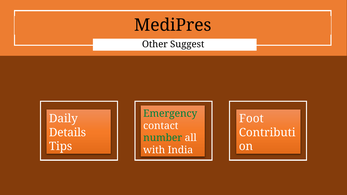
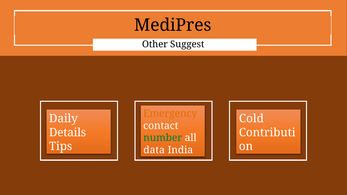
Emergency colour: green -> orange
Foot: Foot -> Cold
with: with -> data
